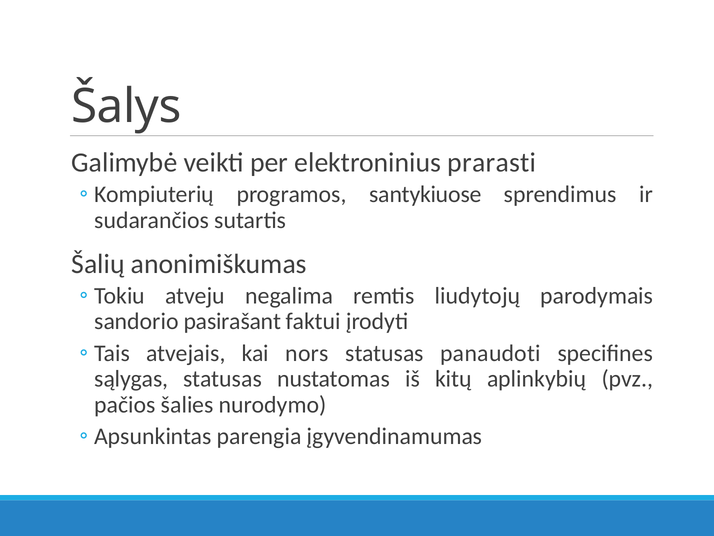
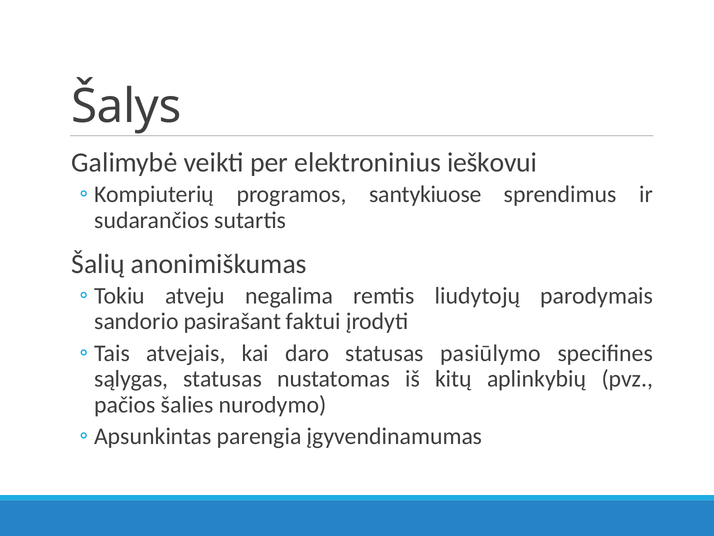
prarasti: prarasti -> ieškovui
nors: nors -> daro
panaudoti: panaudoti -> pasiūlymo
